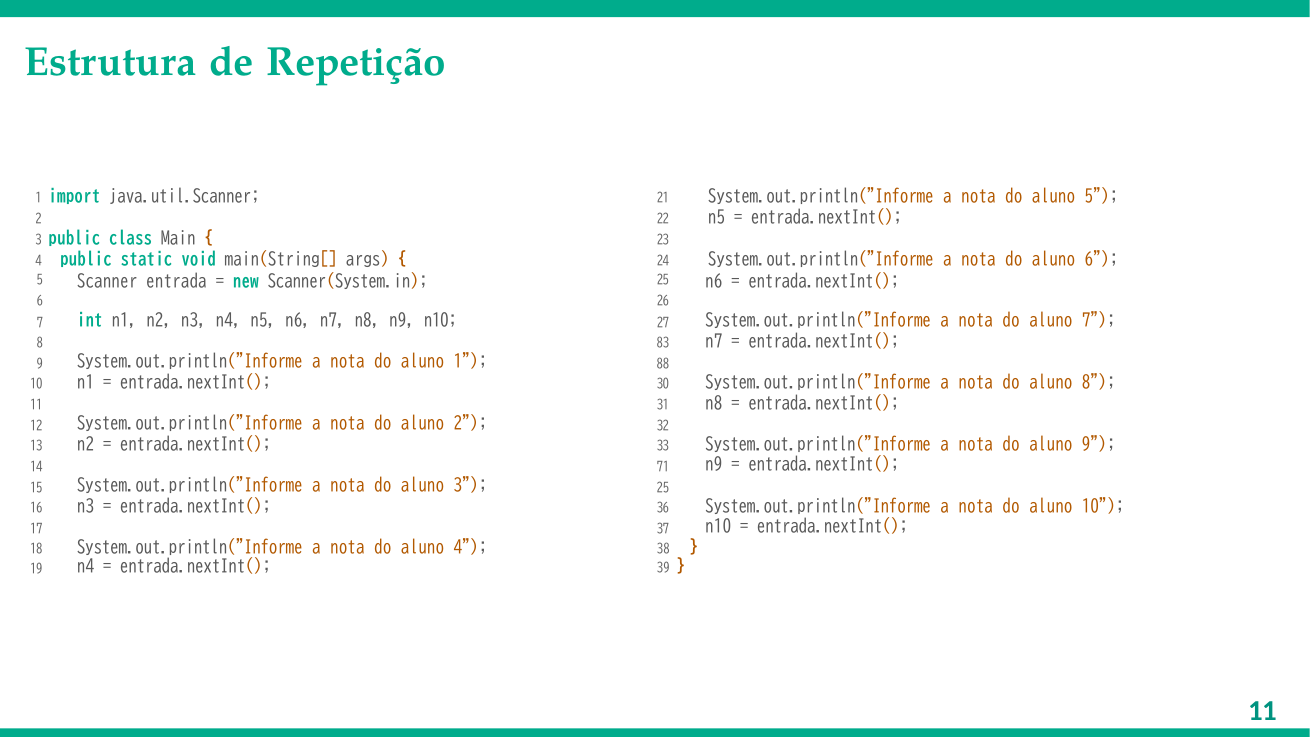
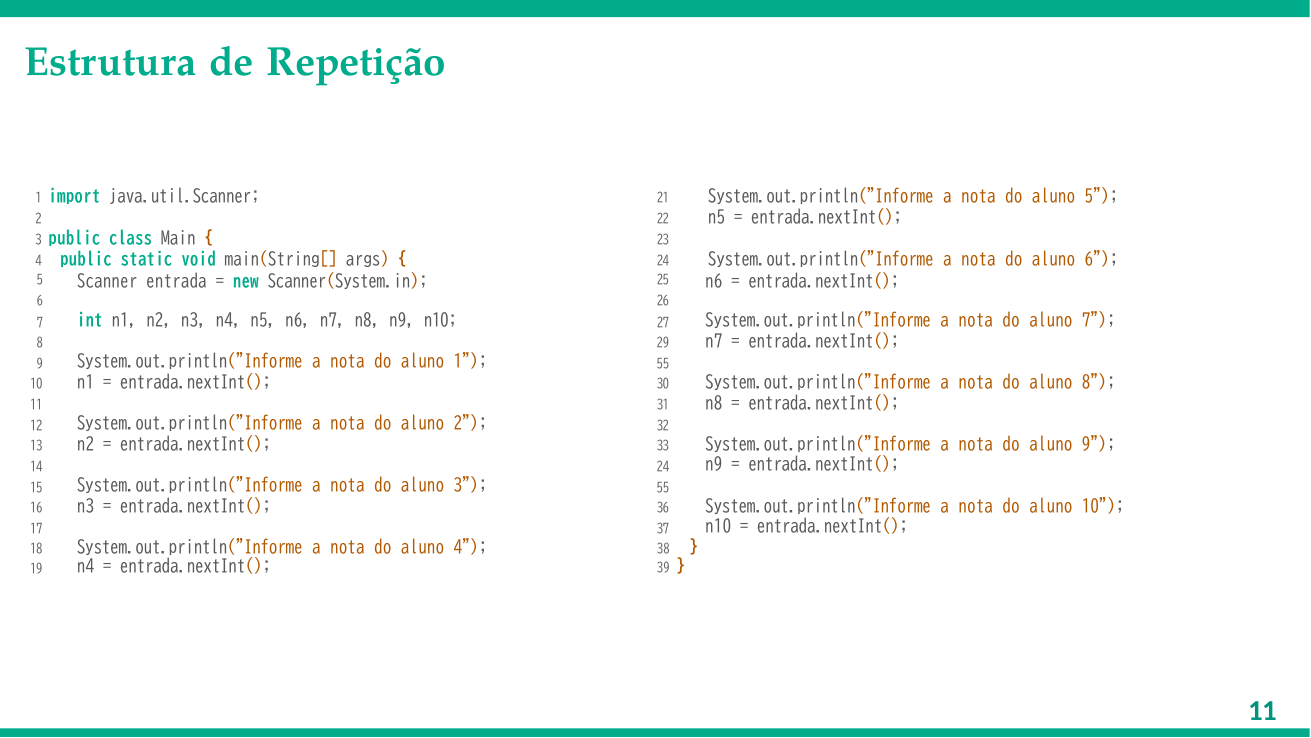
83: 83 -> 29
1 88: 88 -> 55
14 71: 71 -> 24
3 25: 25 -> 55
